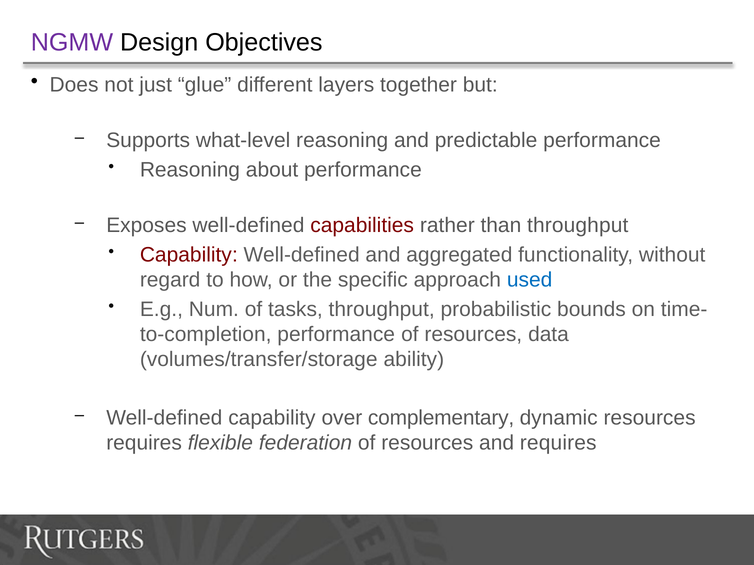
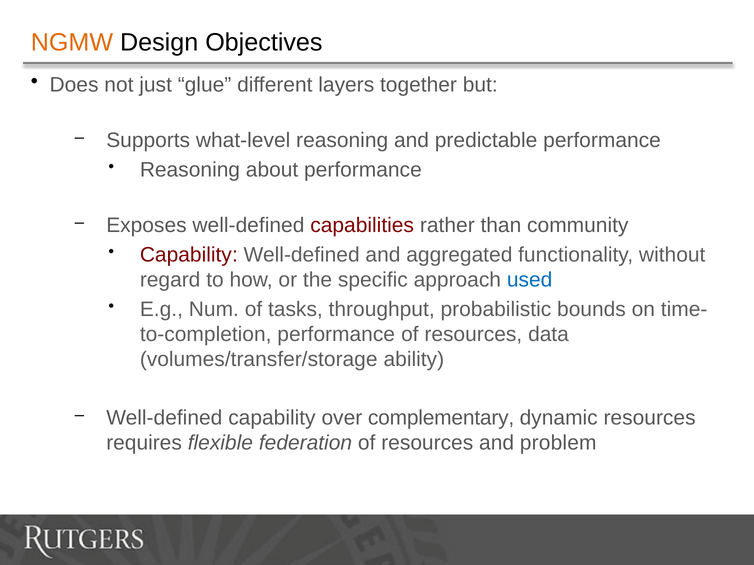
NGMW colour: purple -> orange
than throughput: throughput -> community
and requires: requires -> problem
